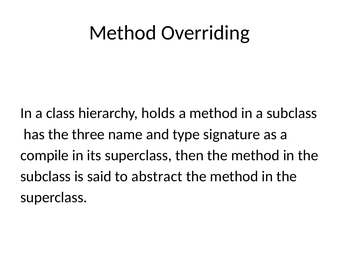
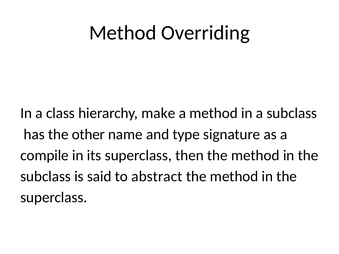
holds: holds -> make
three: three -> other
